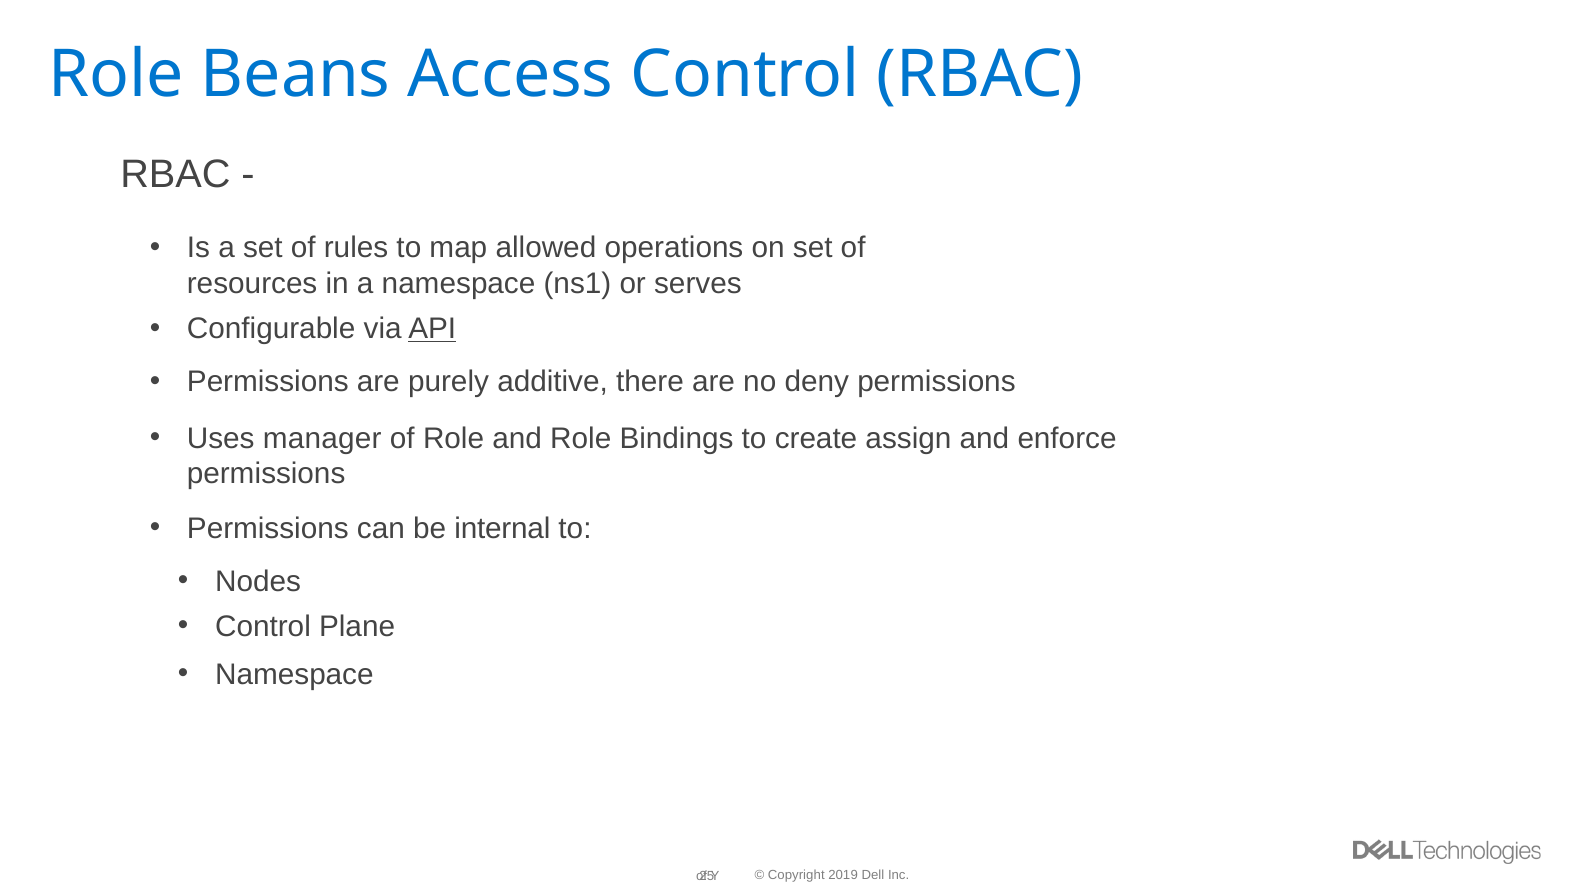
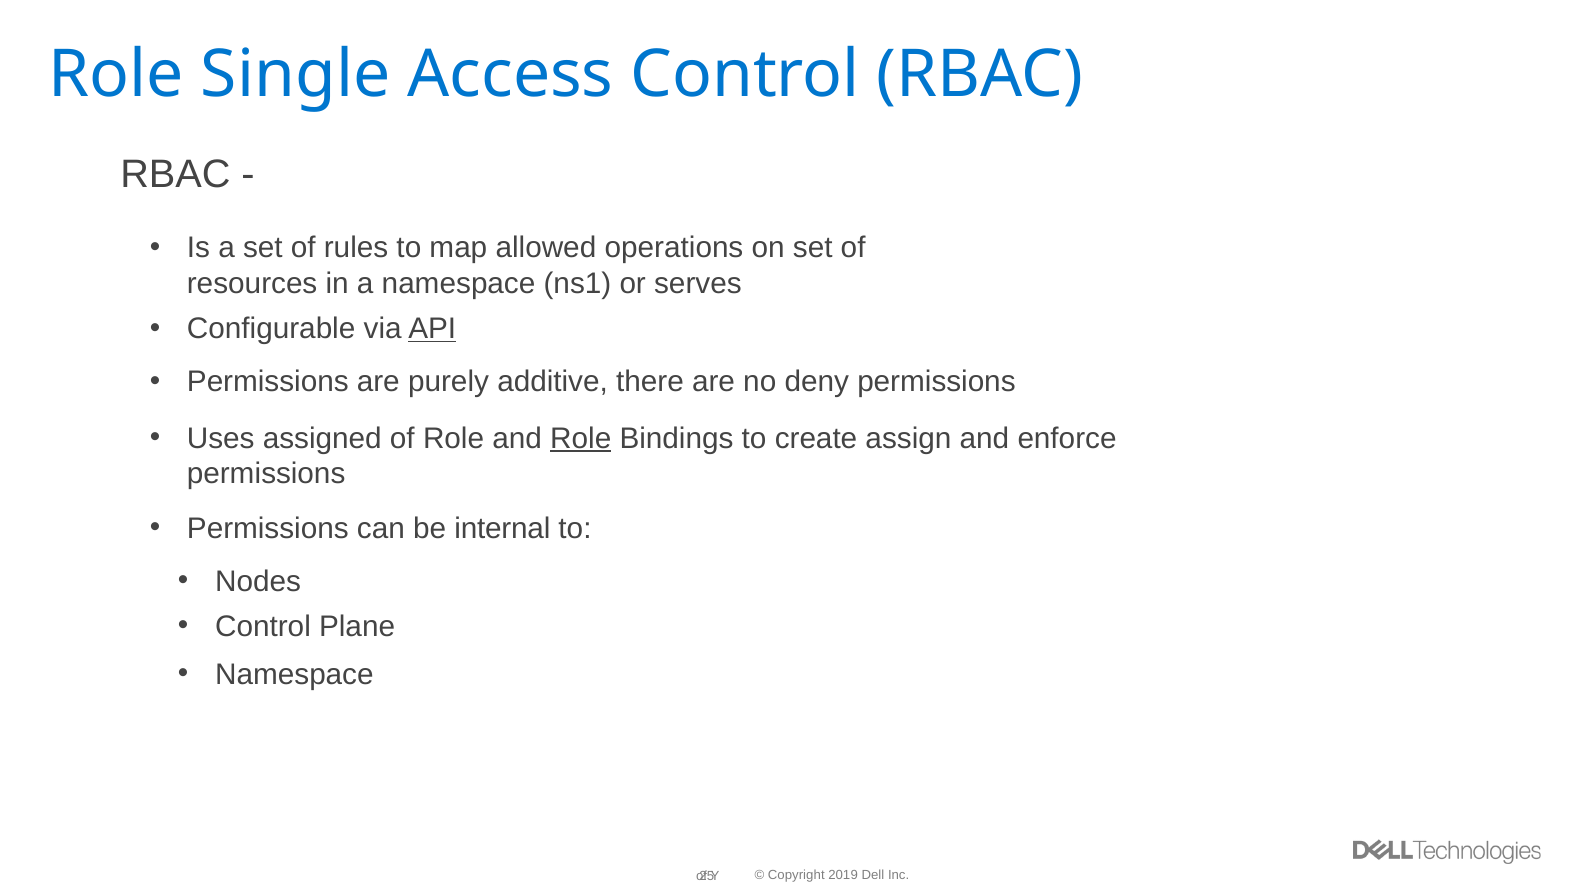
Beans: Beans -> Single
manager: manager -> assigned
Role at (581, 438) underline: none -> present
